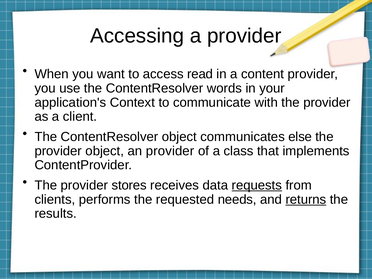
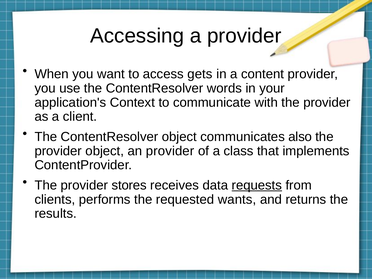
read: read -> gets
else: else -> also
needs: needs -> wants
returns underline: present -> none
